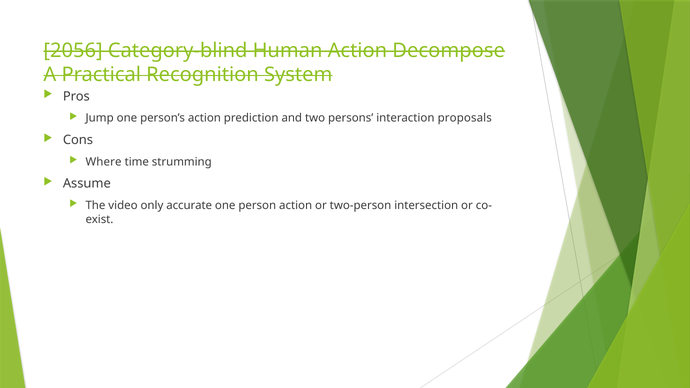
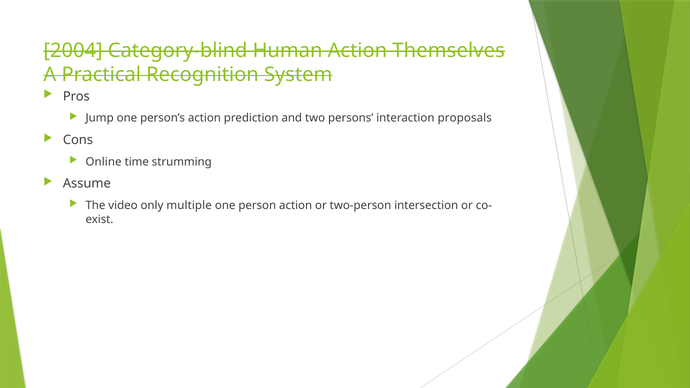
2056: 2056 -> 2004
Decompose: Decompose -> Themselves
Where: Where -> Online
accurate: accurate -> multiple
